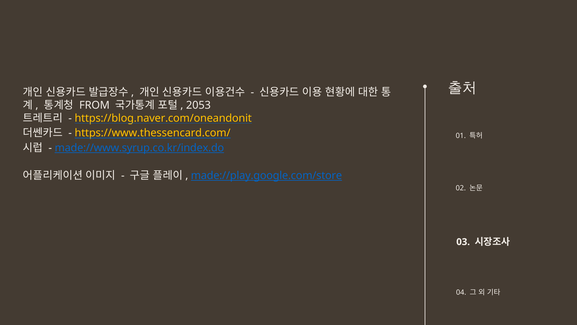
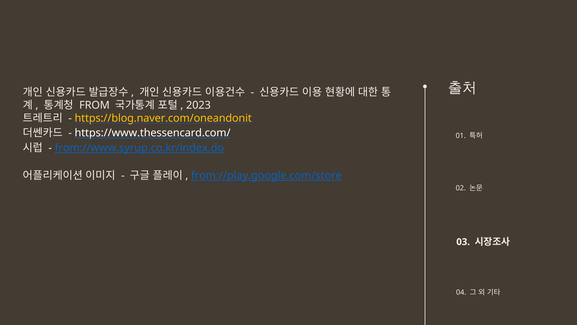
2053: 2053 -> 2023
https://www.thessencard.com/ colour: yellow -> white
made://www.syrup.co.kr/index.do: made://www.syrup.co.kr/index.do -> from://www.syrup.co.kr/index.do
made://play.google.com/store: made://play.google.com/store -> from://play.google.com/store
